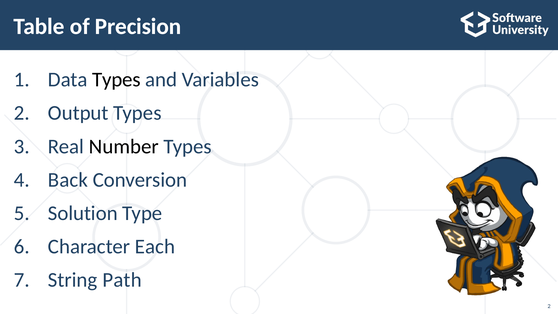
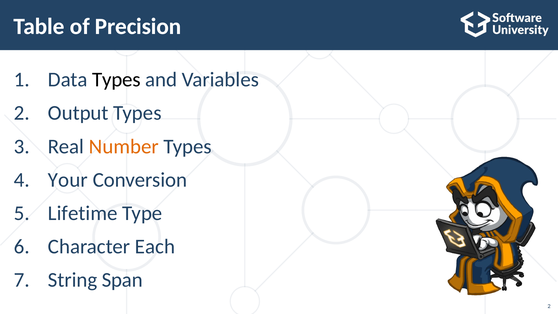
Number colour: black -> orange
Back: Back -> Your
Solution: Solution -> Lifetime
Path: Path -> Span
